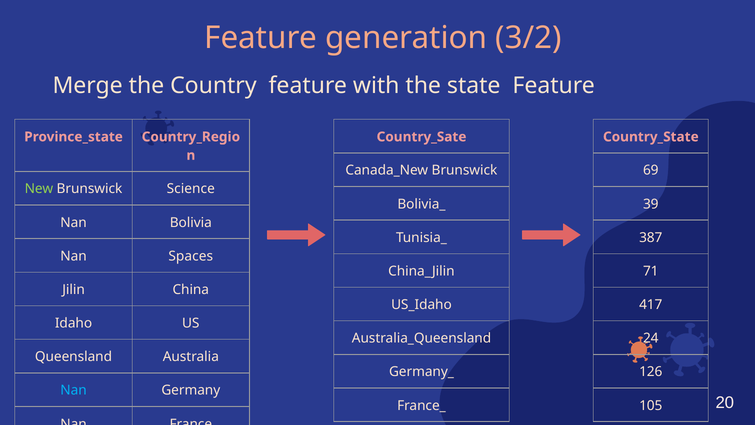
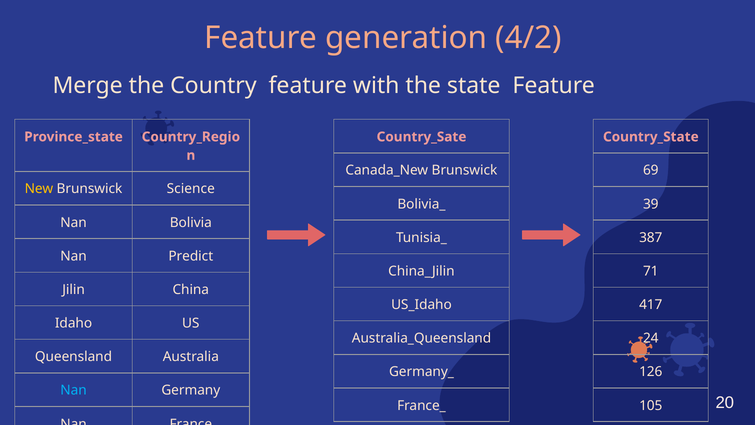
3/2: 3/2 -> 4/2
New colour: light green -> yellow
Spaces: Spaces -> Predict
